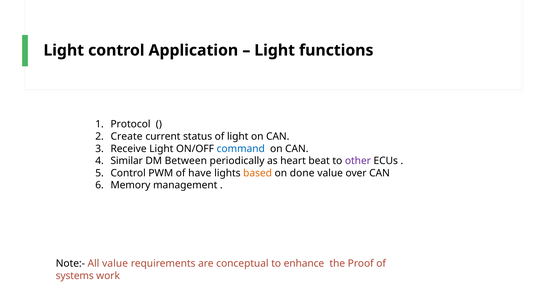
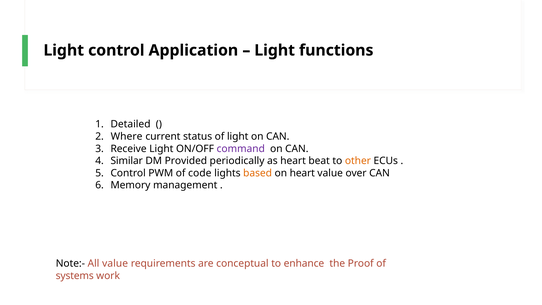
Protocol: Protocol -> Detailed
Create: Create -> Where
command colour: blue -> purple
Between: Between -> Provided
other colour: purple -> orange
have: have -> code
on done: done -> heart
